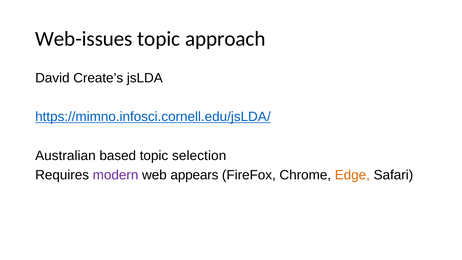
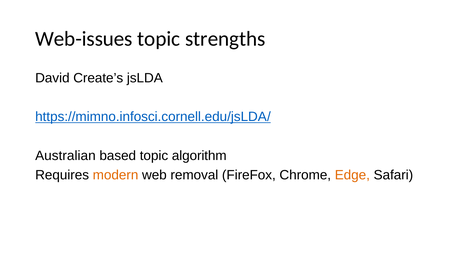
approach: approach -> strengths
selection: selection -> algorithm
modern colour: purple -> orange
appears: appears -> removal
